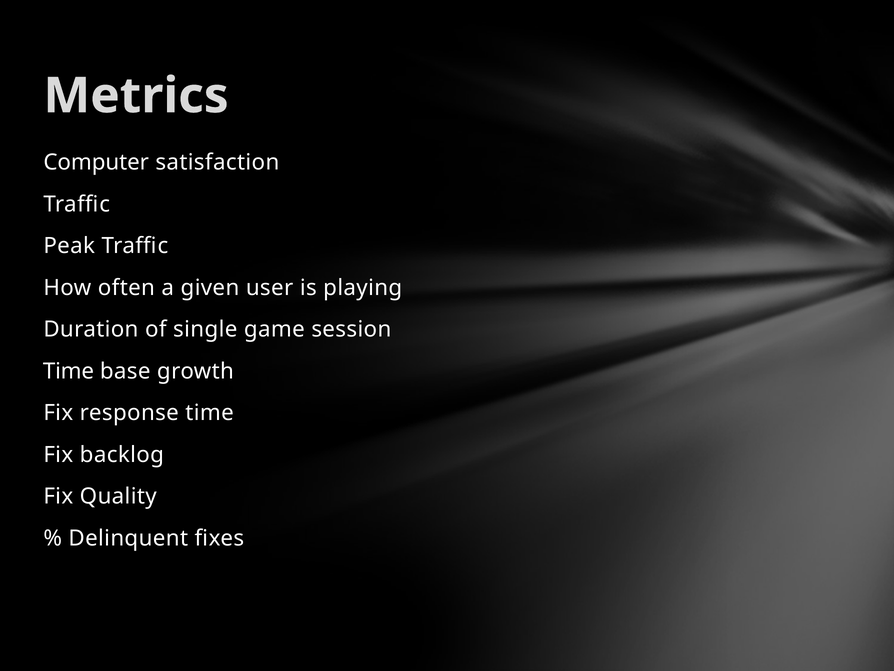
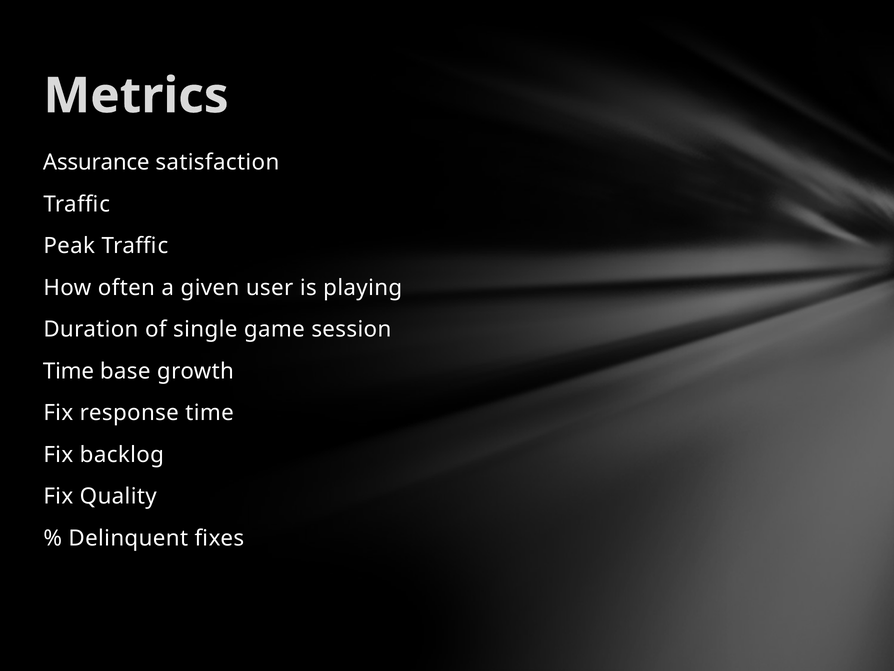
Computer: Computer -> Assurance
